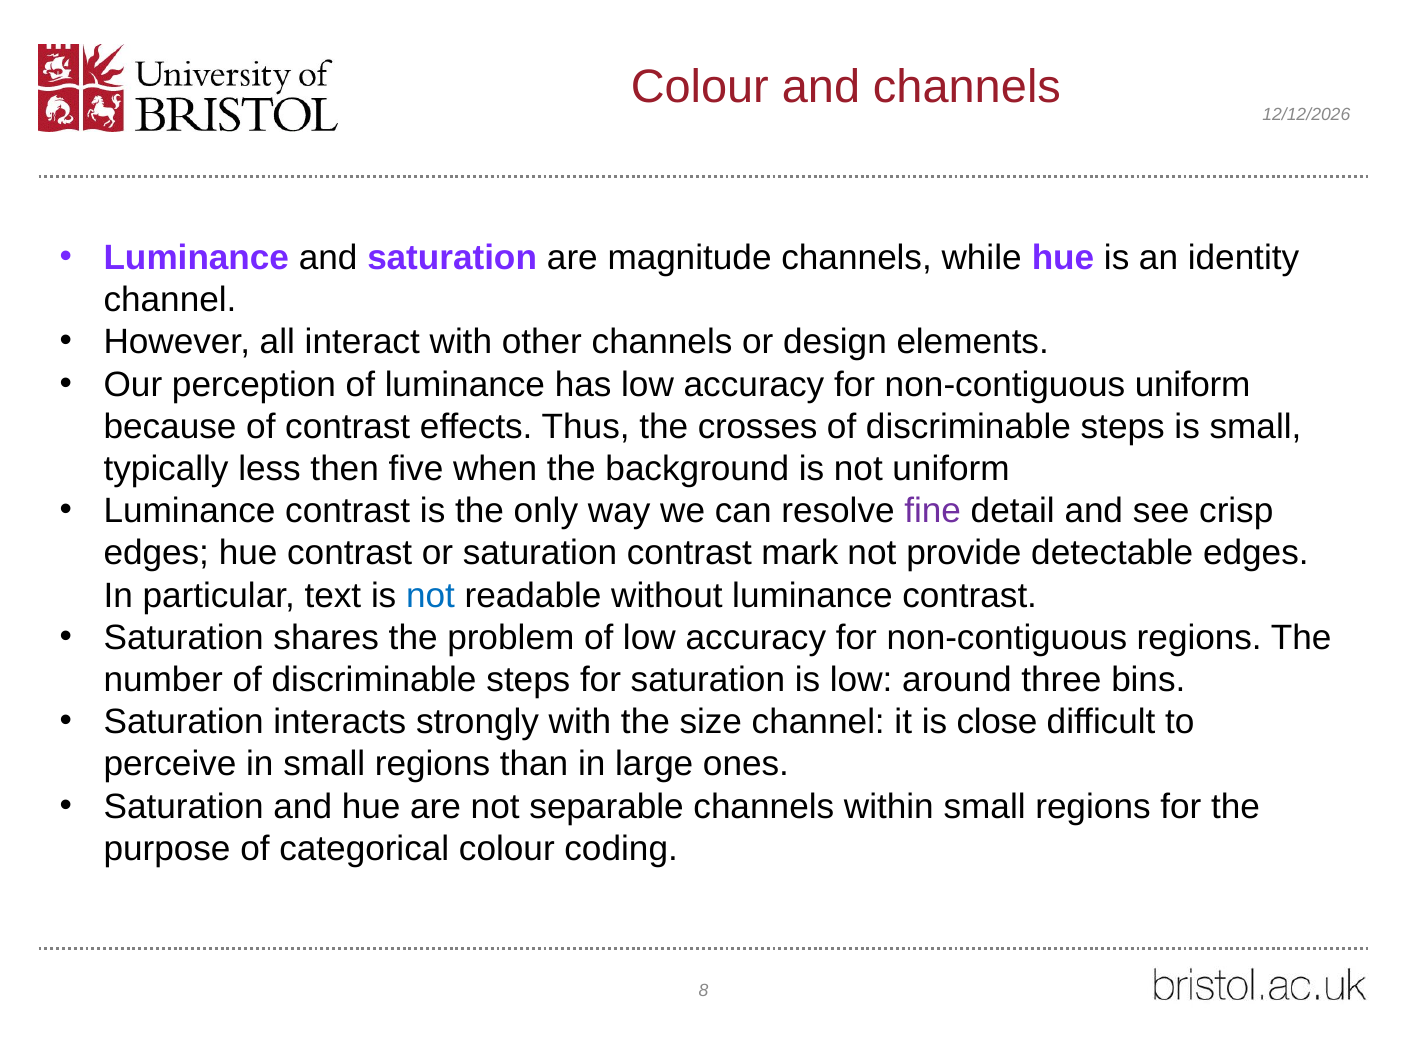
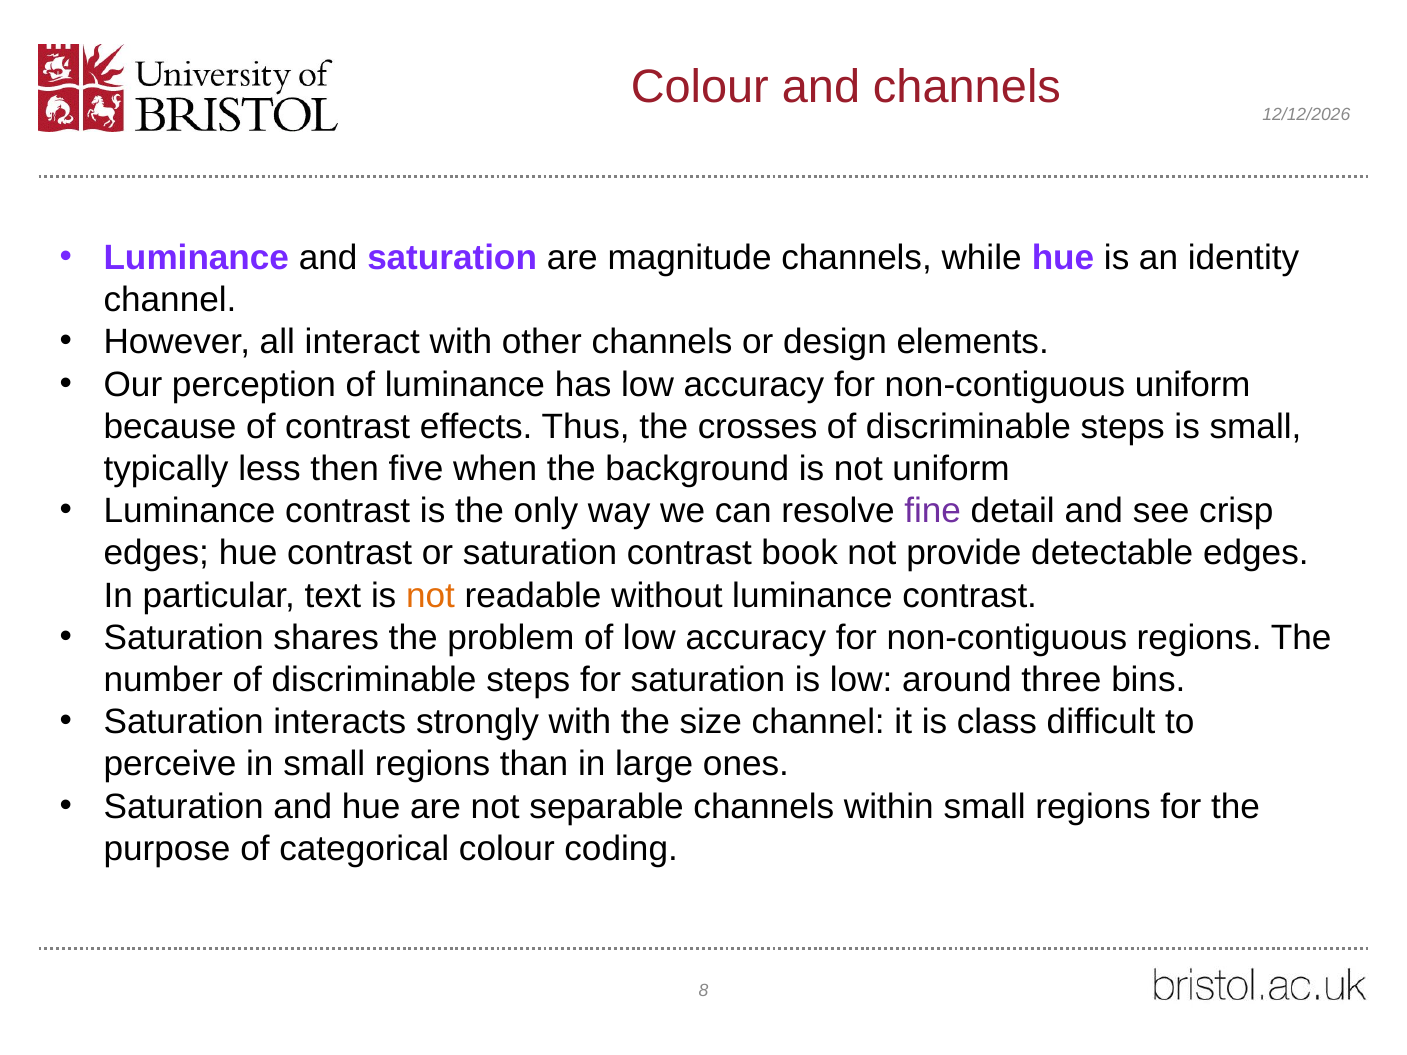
mark: mark -> book
not at (431, 596) colour: blue -> orange
close: close -> class
